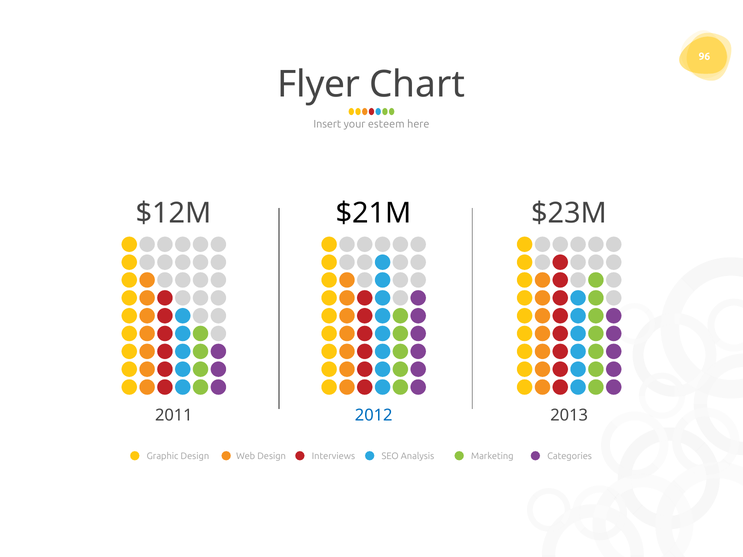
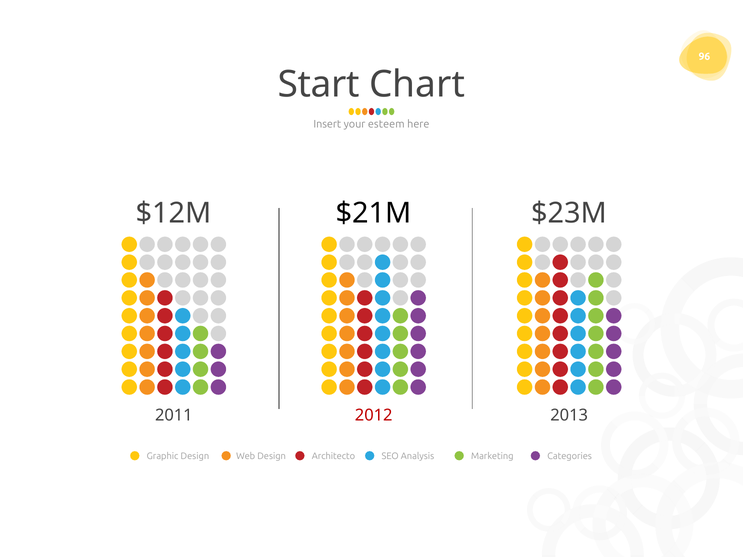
Flyer: Flyer -> Start
2012 colour: blue -> red
Interviews: Interviews -> Architecto
